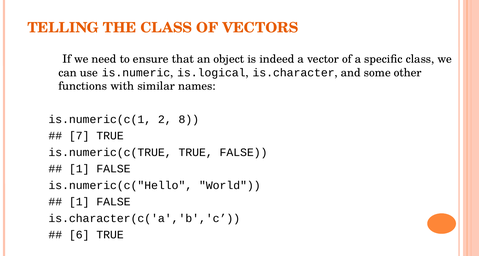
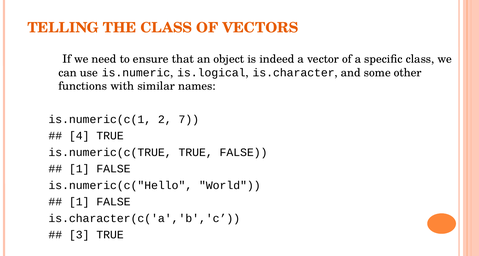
8: 8 -> 7
7: 7 -> 4
6: 6 -> 3
